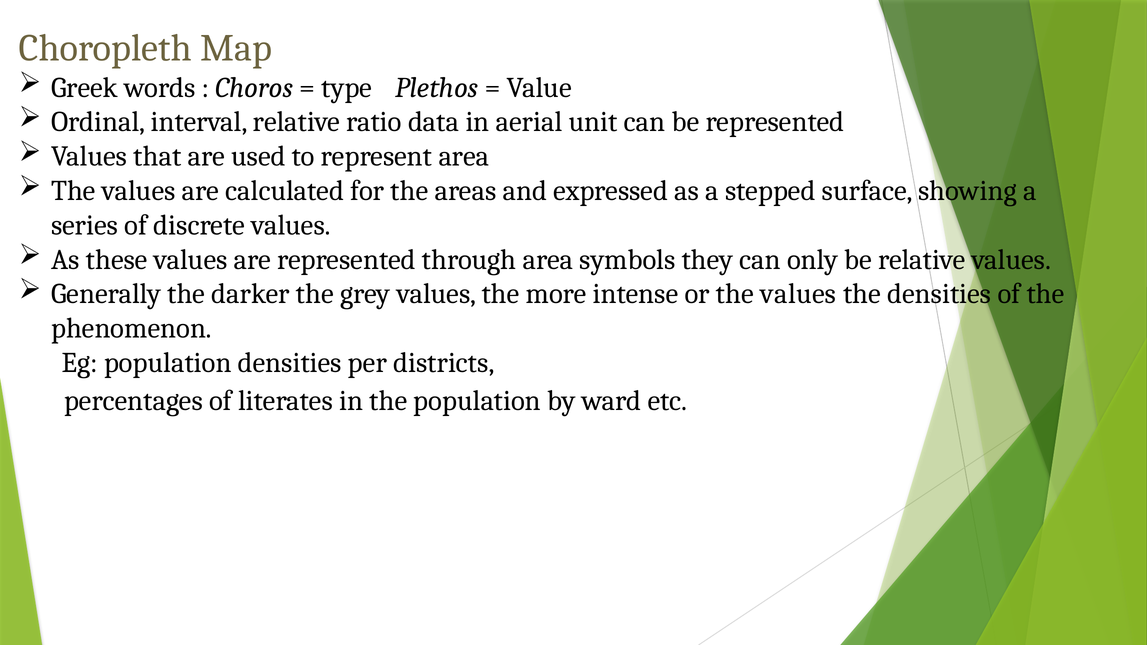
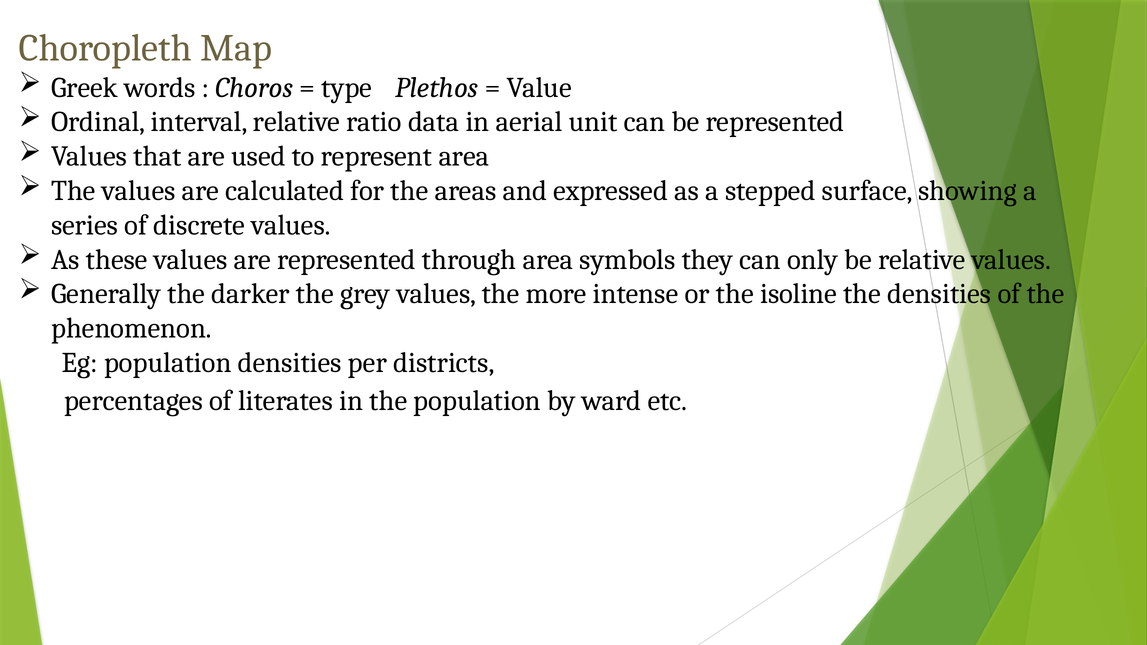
or the values: values -> isoline
